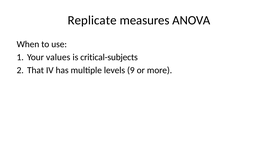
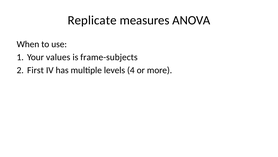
critical-subjects: critical-subjects -> frame-subjects
That: That -> First
9: 9 -> 4
